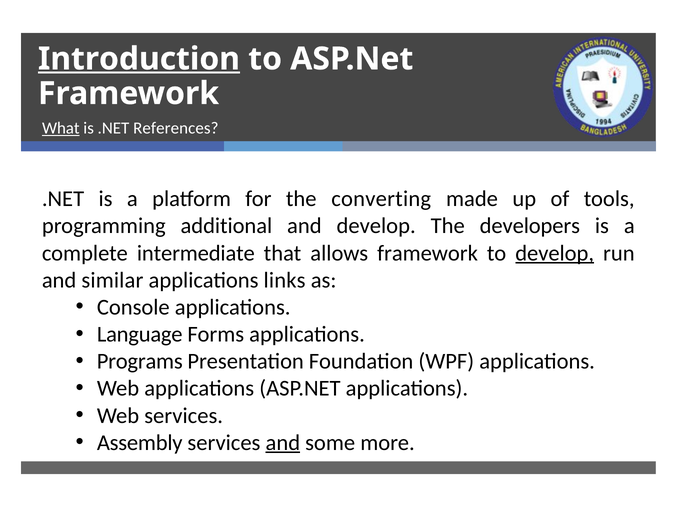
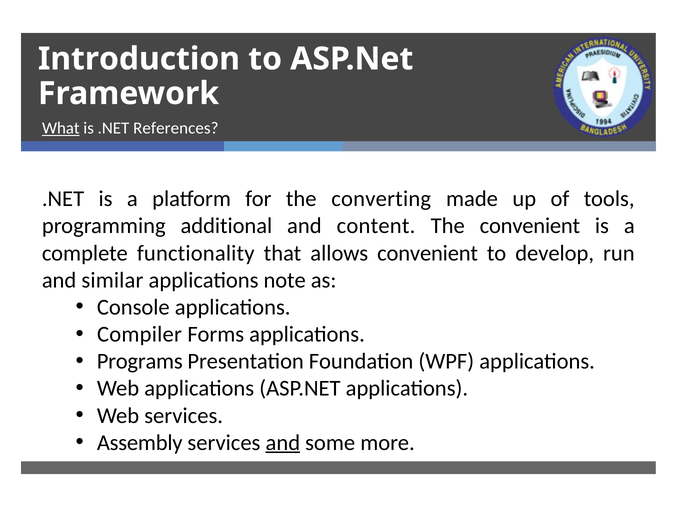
Introduction underline: present -> none
and develop: develop -> content
The developers: developers -> convenient
intermediate: intermediate -> functionality
allows framework: framework -> convenient
develop at (555, 253) underline: present -> none
links: links -> note
Language: Language -> Compiler
